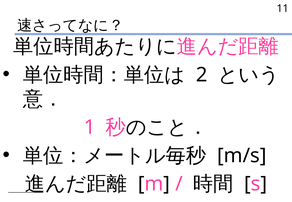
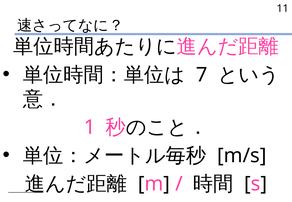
2: 2 -> 7
